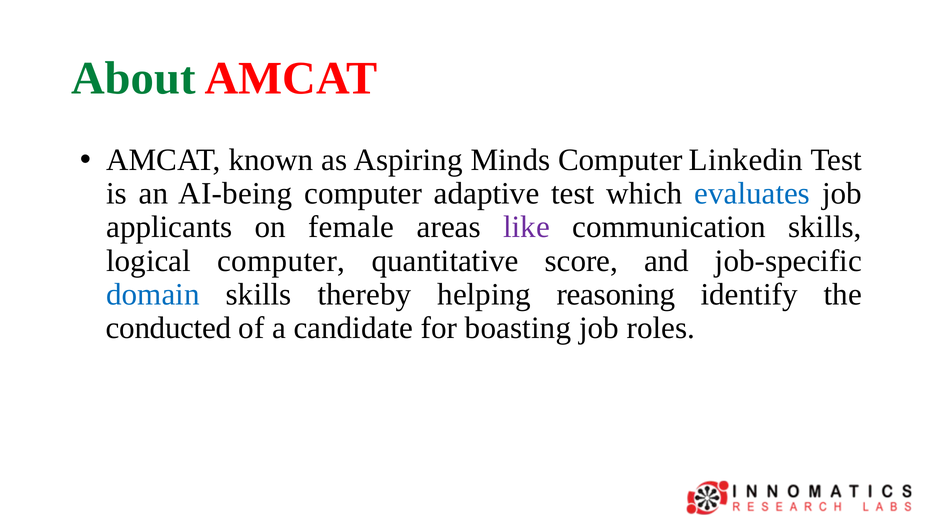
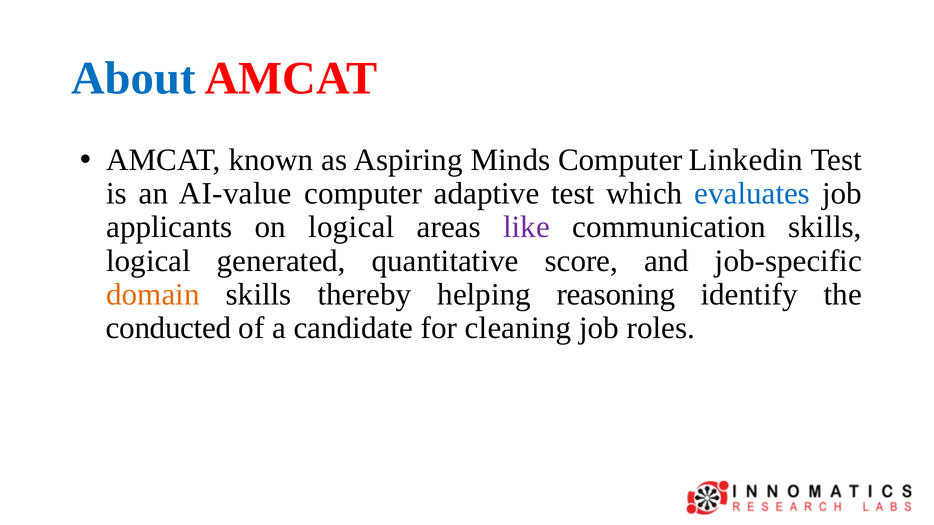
About colour: green -> blue
AI-being: AI-being -> AI-value
on female: female -> logical
logical computer: computer -> generated
domain colour: blue -> orange
boasting: boasting -> cleaning
